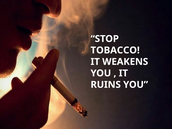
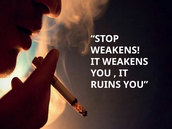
TOBACCO at (115, 50): TOBACCO -> WEAKENS
